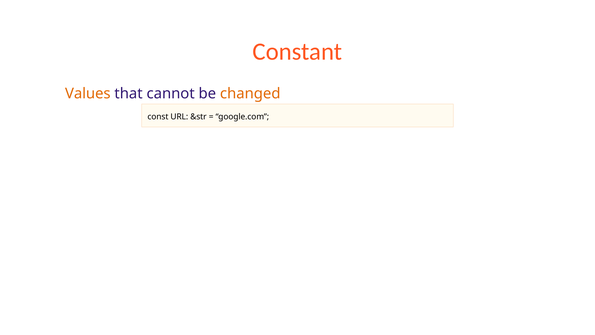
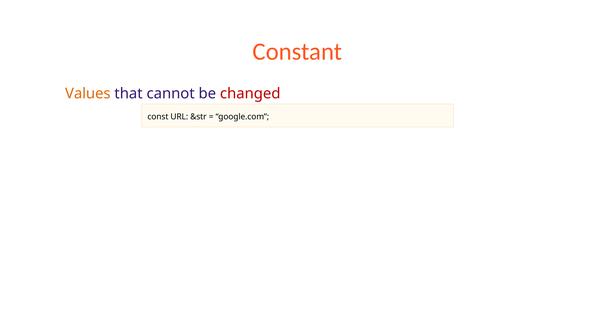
changed colour: orange -> red
